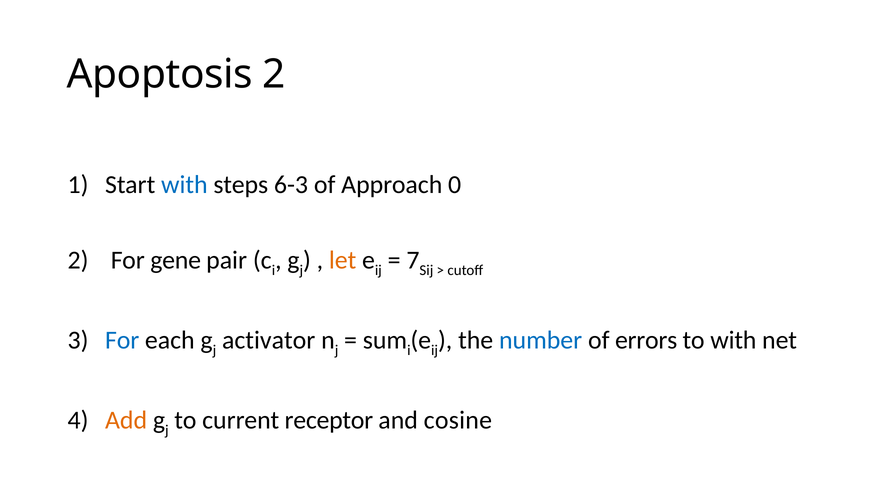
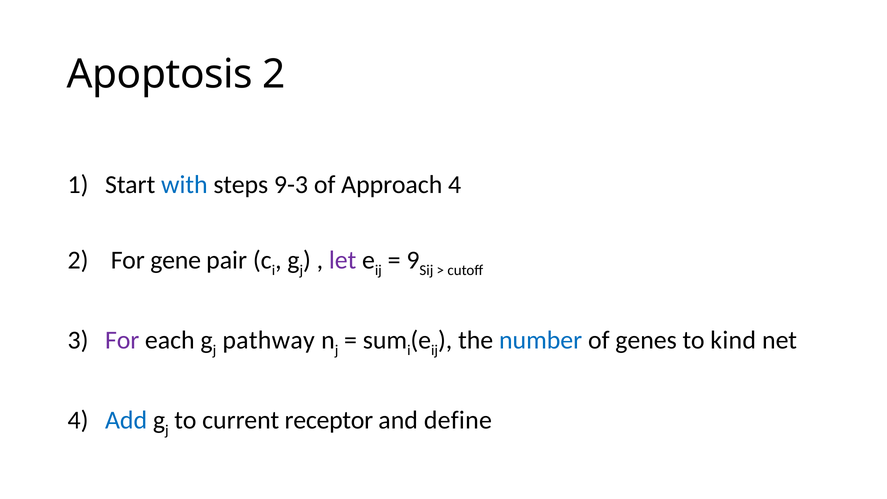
6-3: 6-3 -> 9-3
Approach 0: 0 -> 4
let colour: orange -> purple
7: 7 -> 9
For at (122, 340) colour: blue -> purple
activator: activator -> pathway
errors: errors -> genes
to with: with -> kind
Add colour: orange -> blue
cosine: cosine -> define
